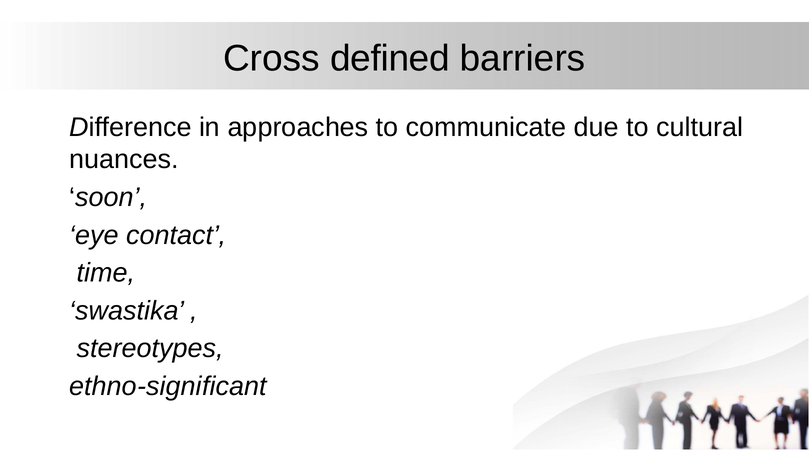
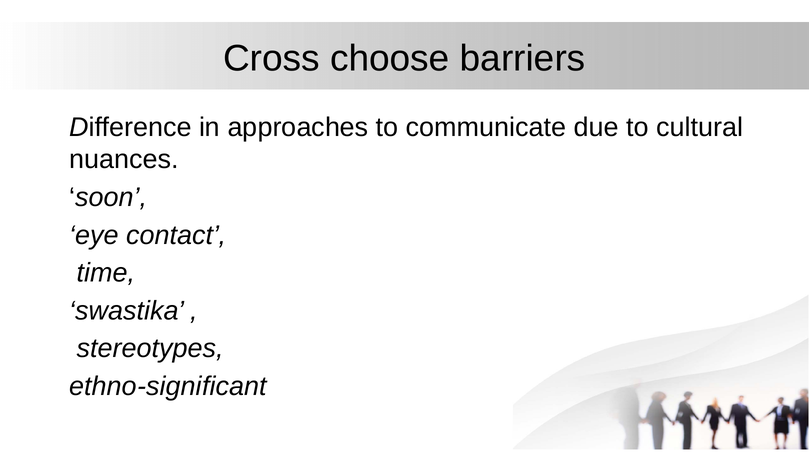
defined: defined -> choose
